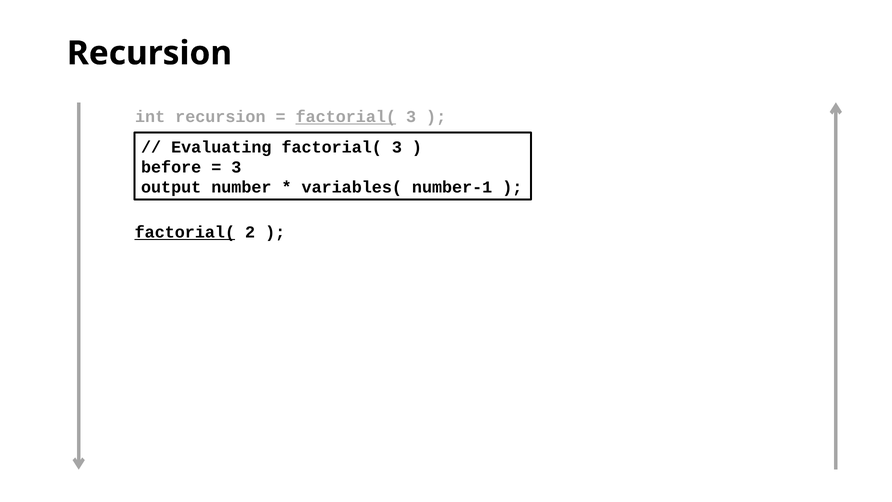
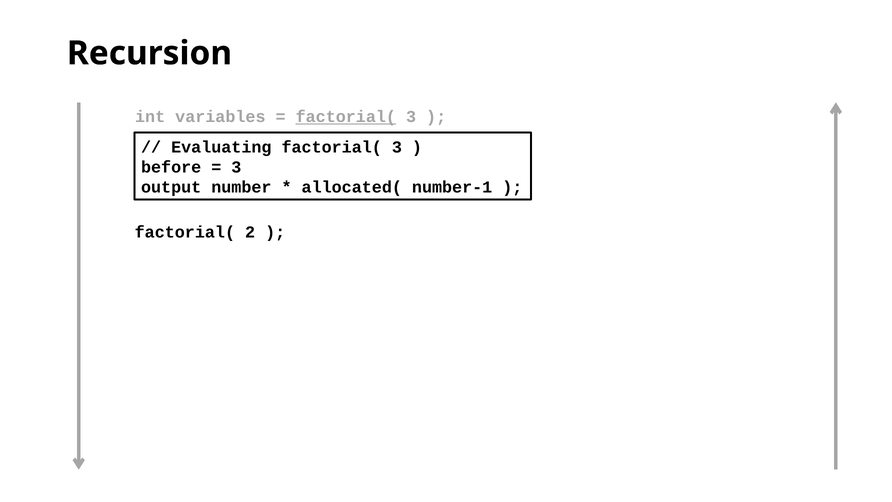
int recursion: recursion -> variables
variables(: variables( -> allocated(
factorial( at (185, 232) underline: present -> none
